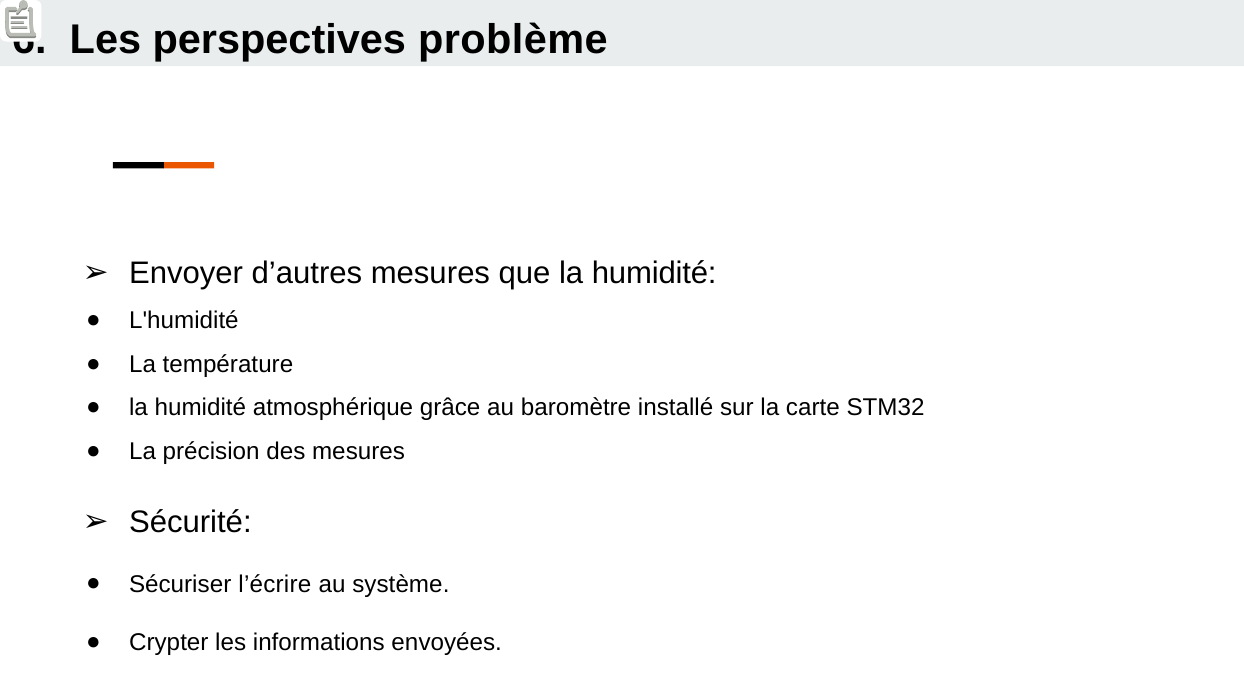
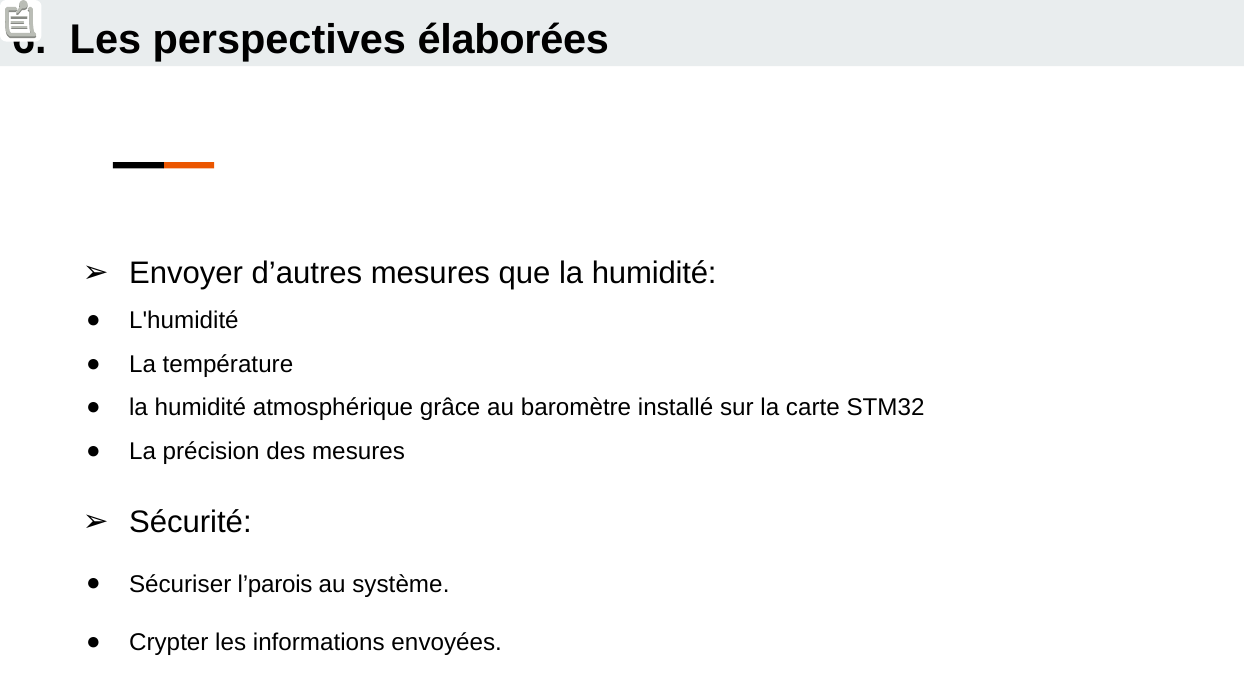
problème: problème -> élaborées
l’écrire: l’écrire -> l’parois
